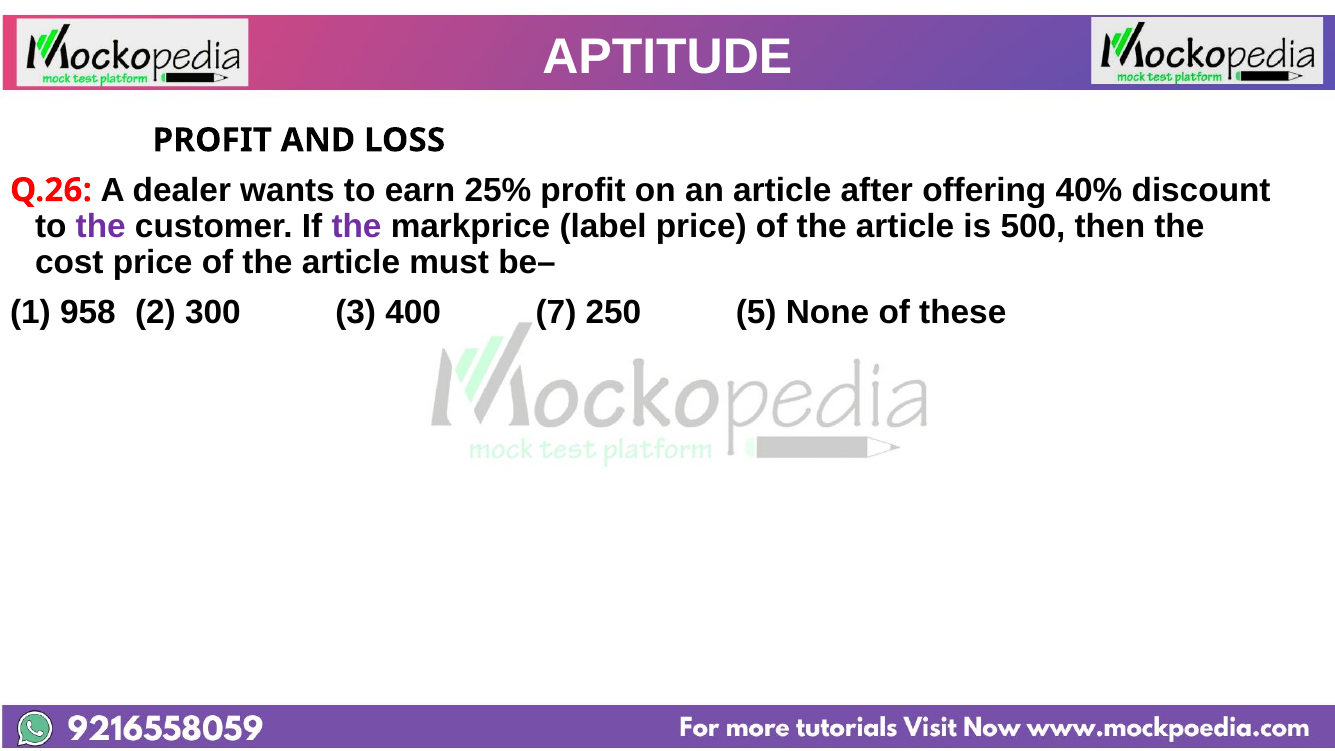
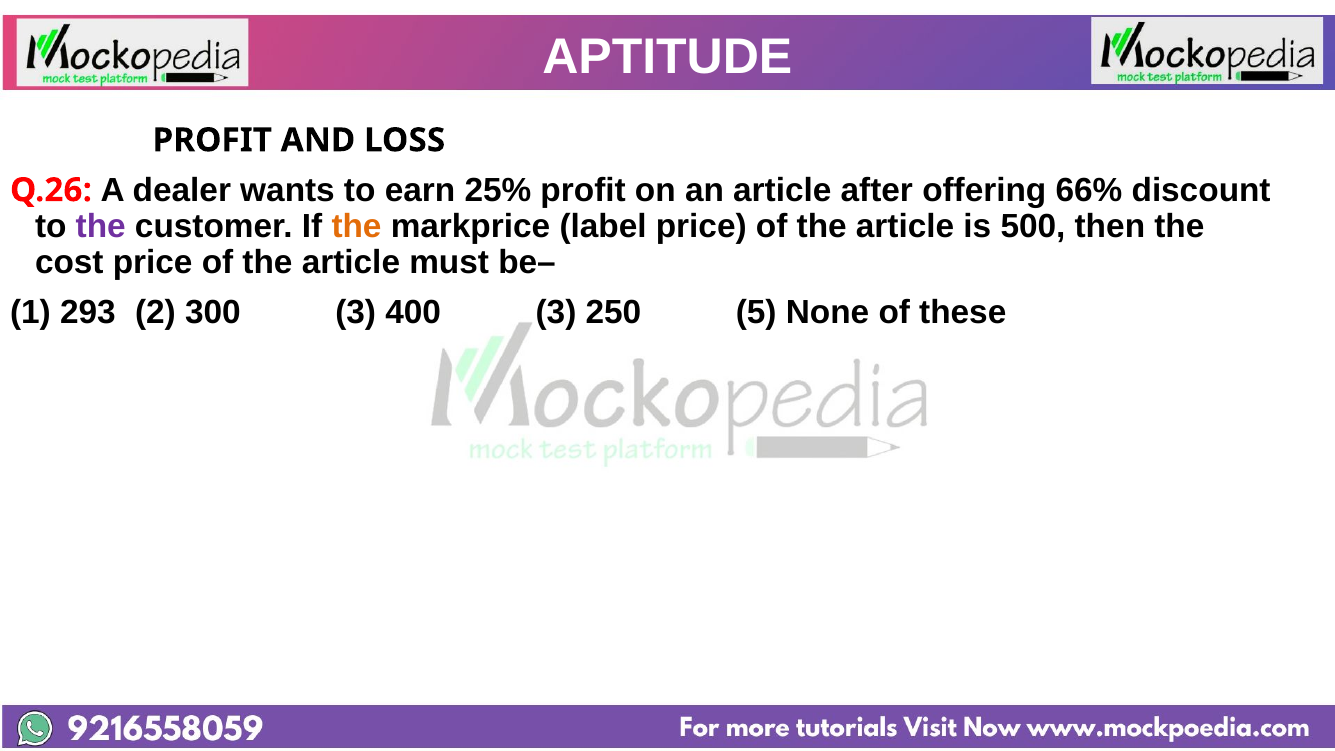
40%: 40% -> 66%
the at (357, 226) colour: purple -> orange
958: 958 -> 293
400 7: 7 -> 3
